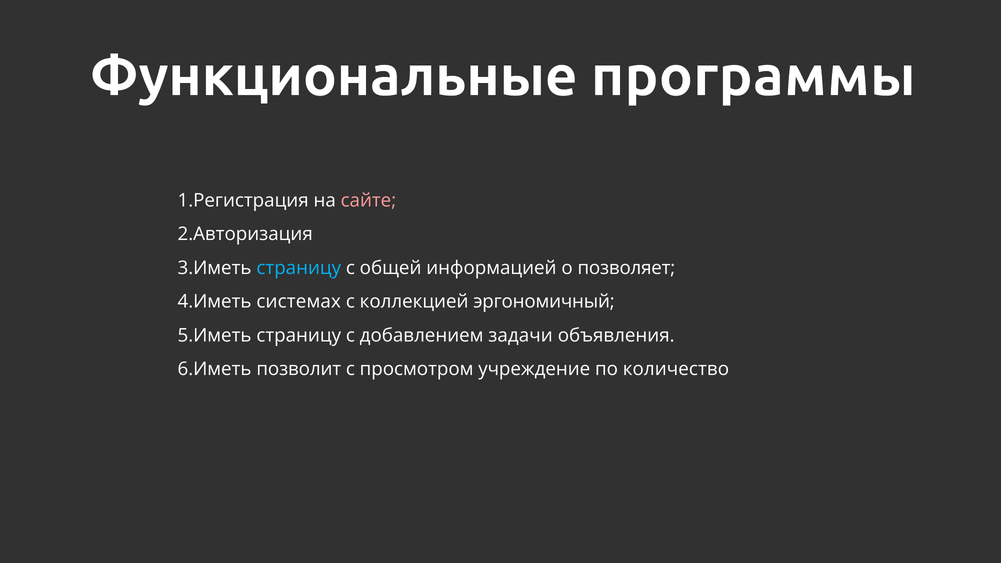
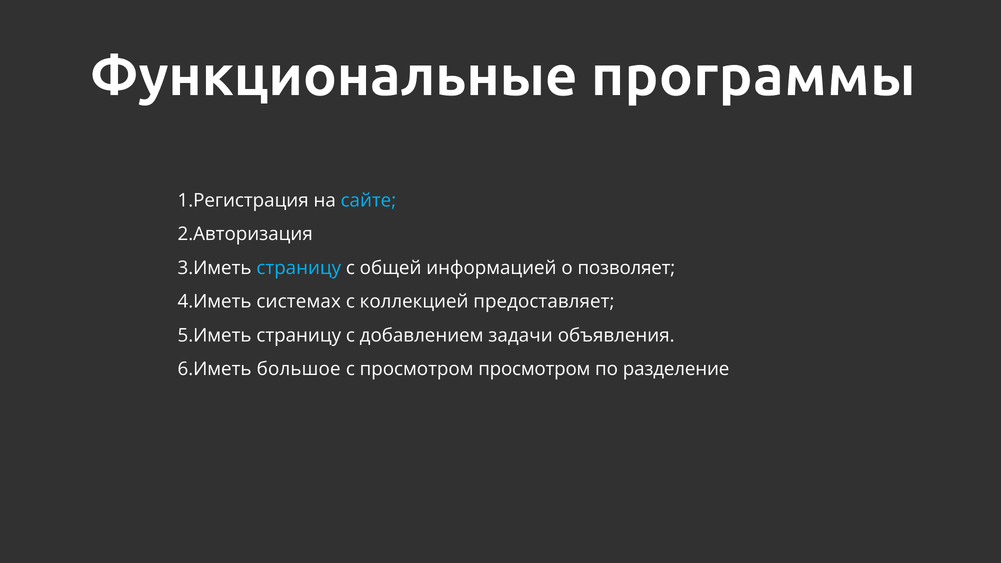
сайте colour: pink -> light blue
эргономичный: эргономичный -> предоставляет
позволит: позволит -> большое
просмотром учреждение: учреждение -> просмотром
количество: количество -> разделение
